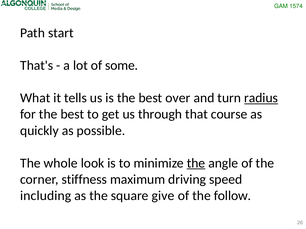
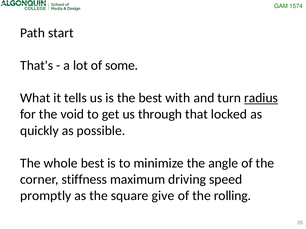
over: over -> with
for the best: best -> void
course: course -> locked
whole look: look -> best
the at (196, 163) underline: present -> none
including: including -> promptly
follow: follow -> rolling
